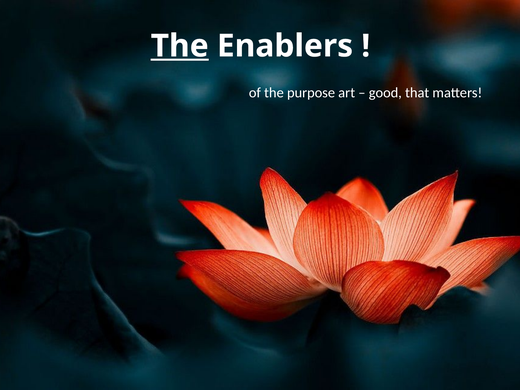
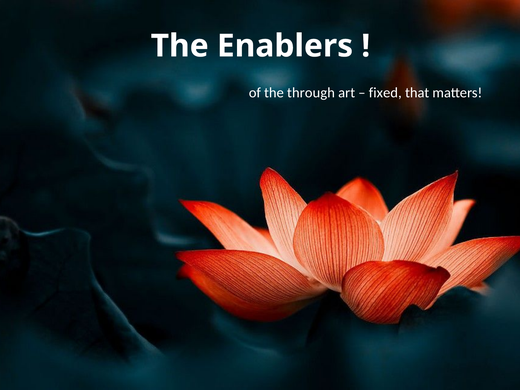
The at (180, 46) underline: present -> none
purpose: purpose -> through
good: good -> fixed
